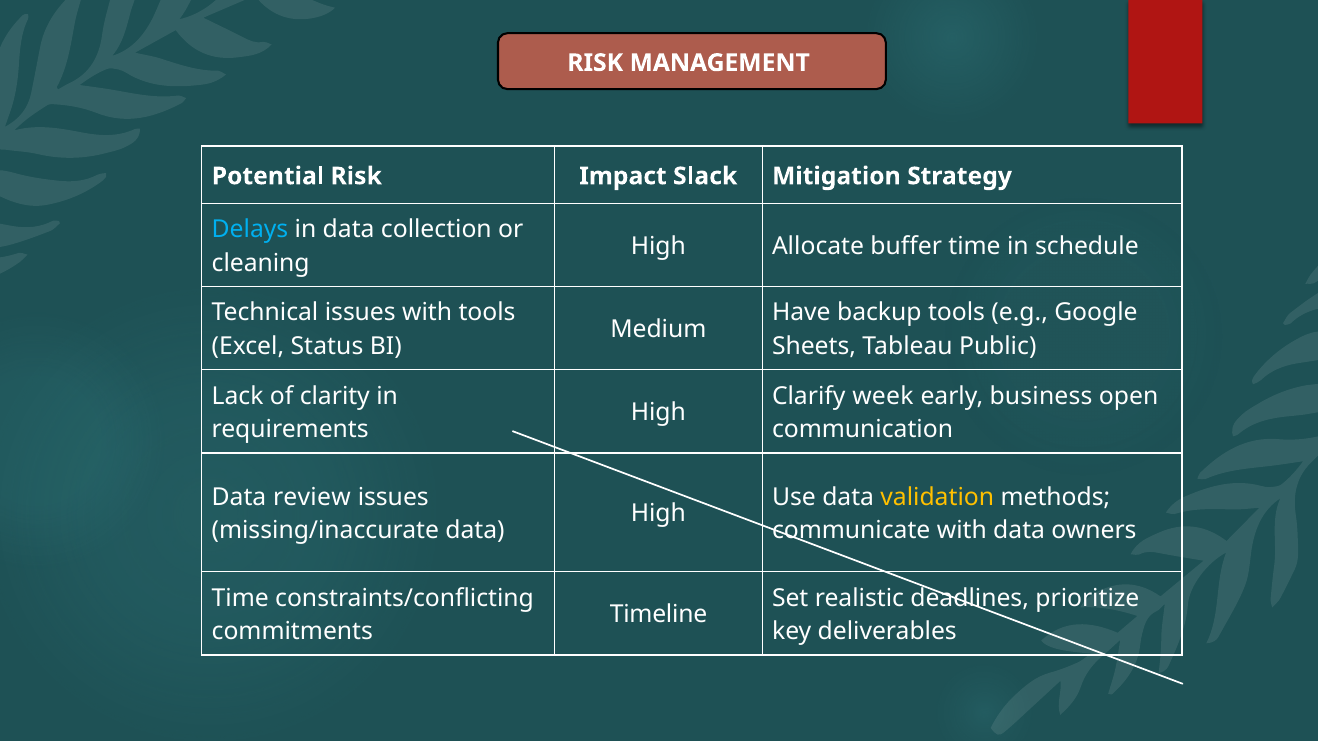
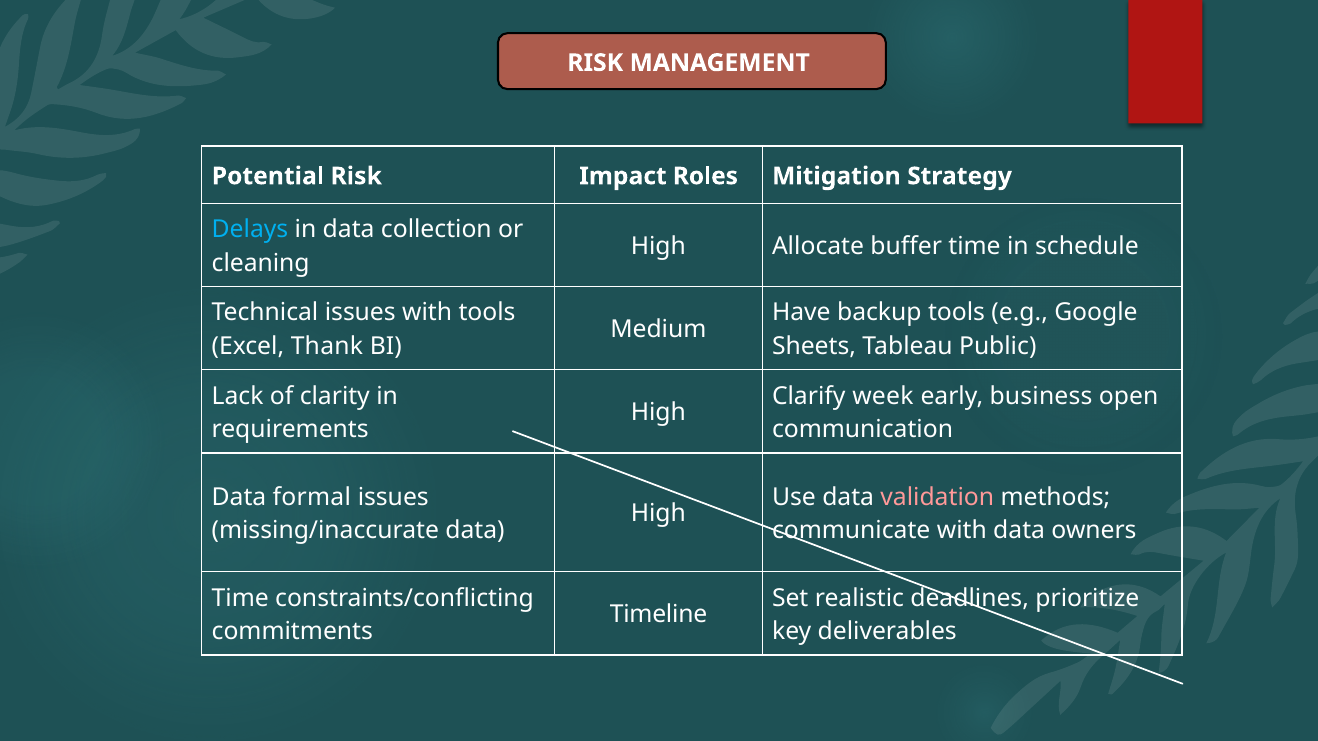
Slack: Slack -> Roles
Status: Status -> Thank
review: review -> formal
validation colour: yellow -> pink
